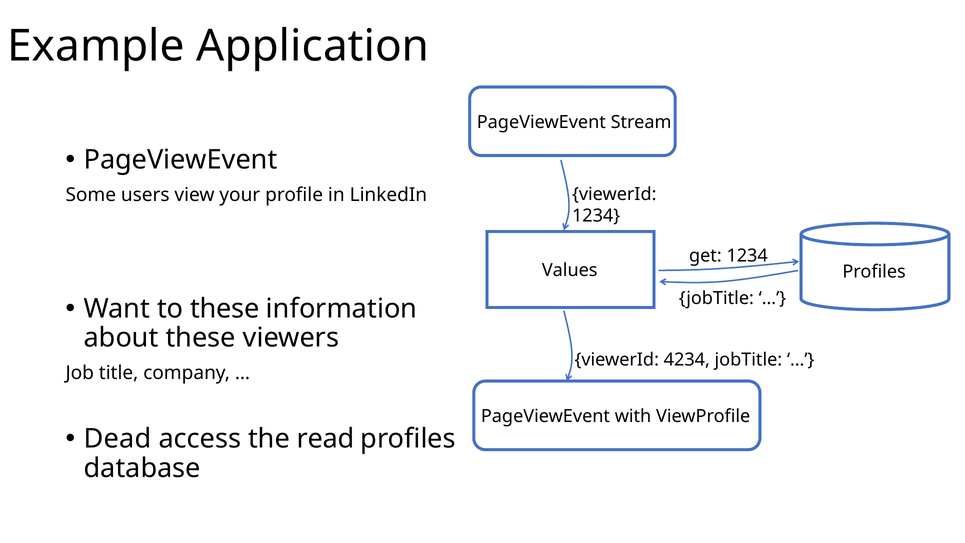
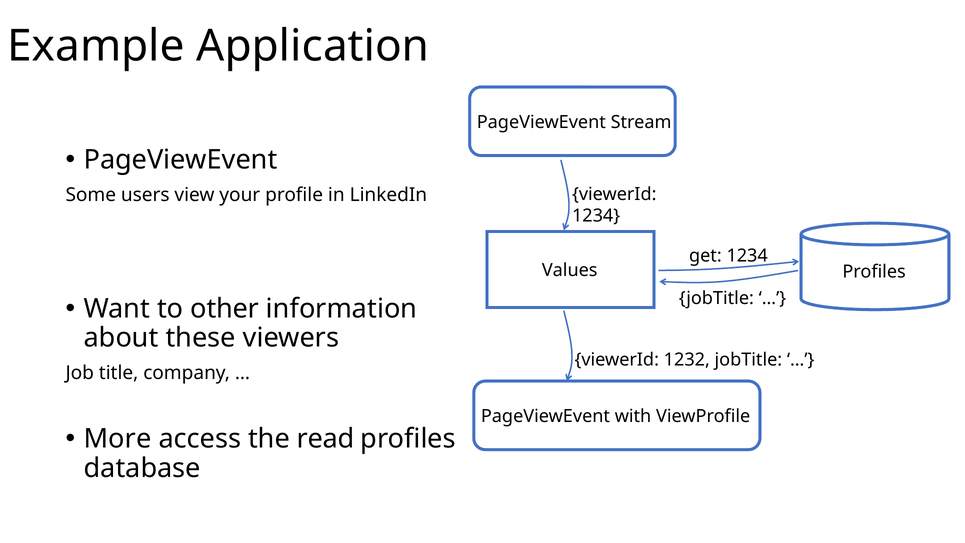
to these: these -> other
4234: 4234 -> 1232
Dead: Dead -> More
